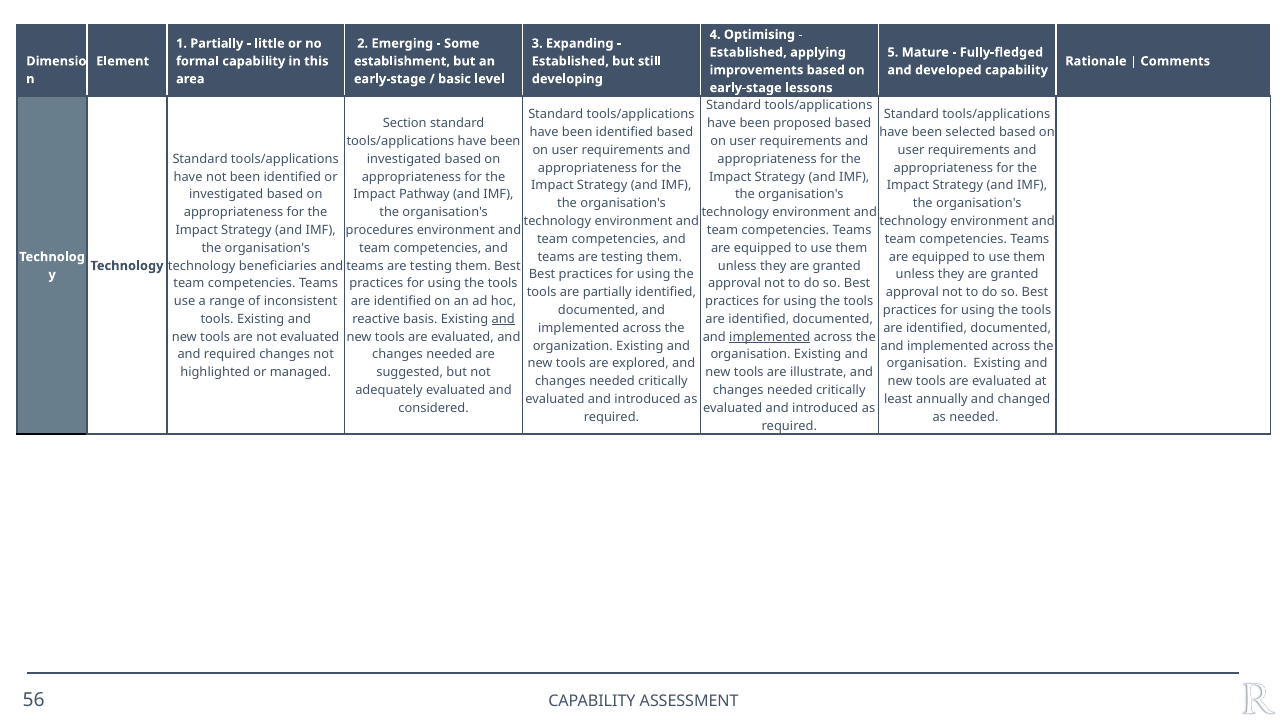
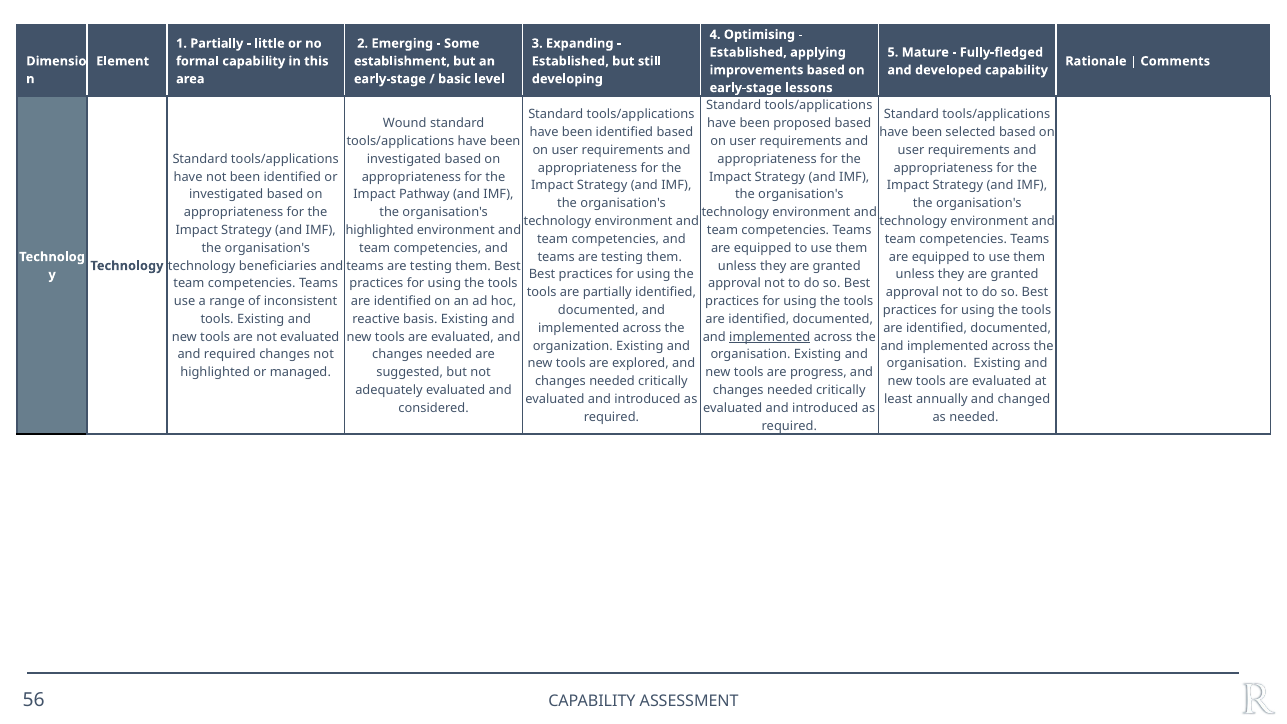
Section: Section -> Wound
procedures at (380, 230): procedures -> highlighted
and at (503, 319) underline: present -> none
illustrate: illustrate -> progress
